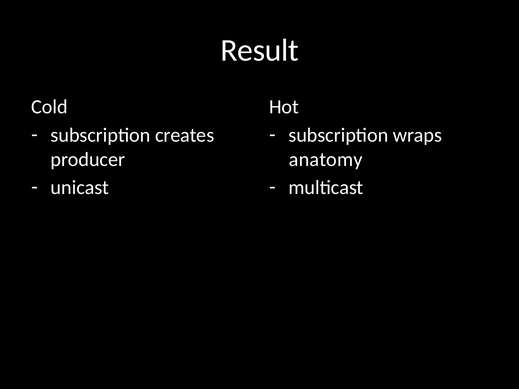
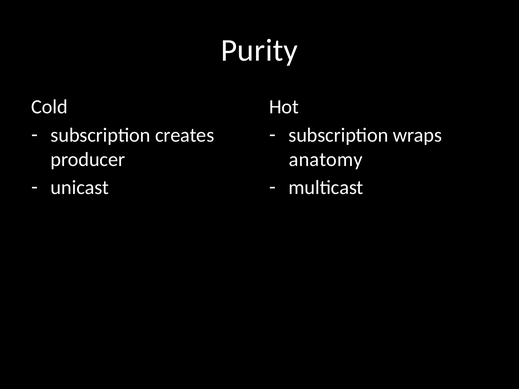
Result: Result -> Purity
